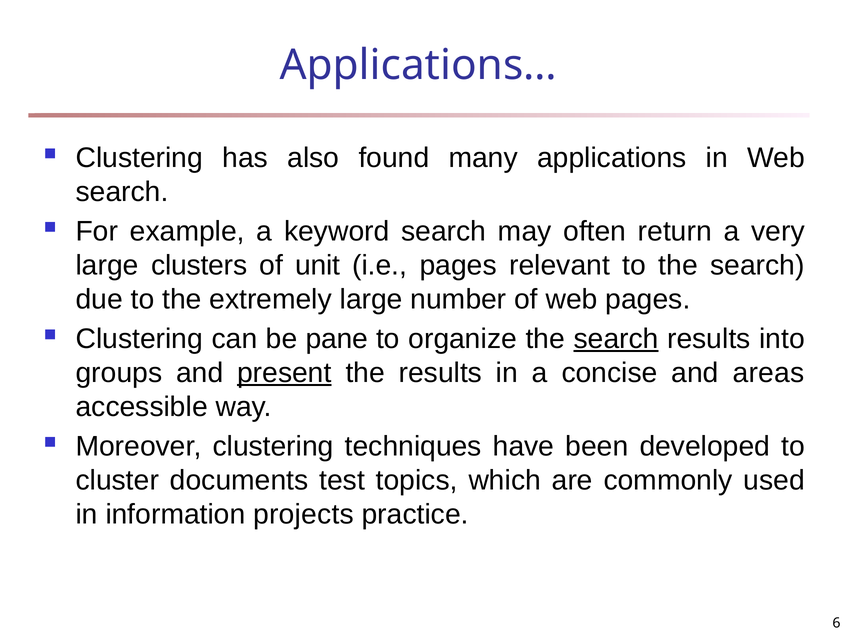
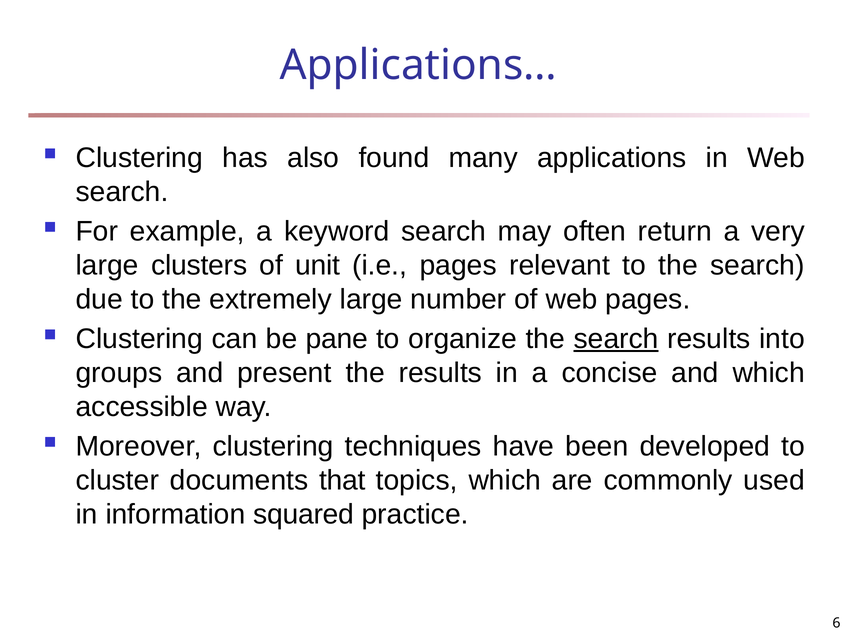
present underline: present -> none
and areas: areas -> which
test: test -> that
projects: projects -> squared
